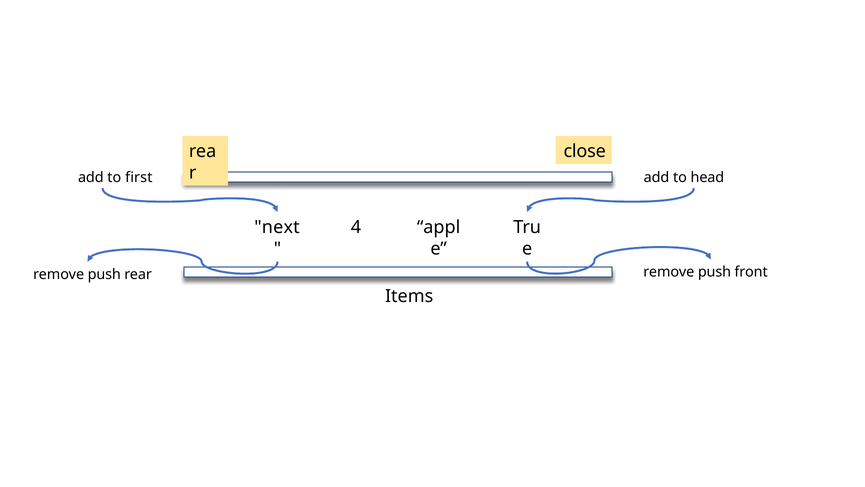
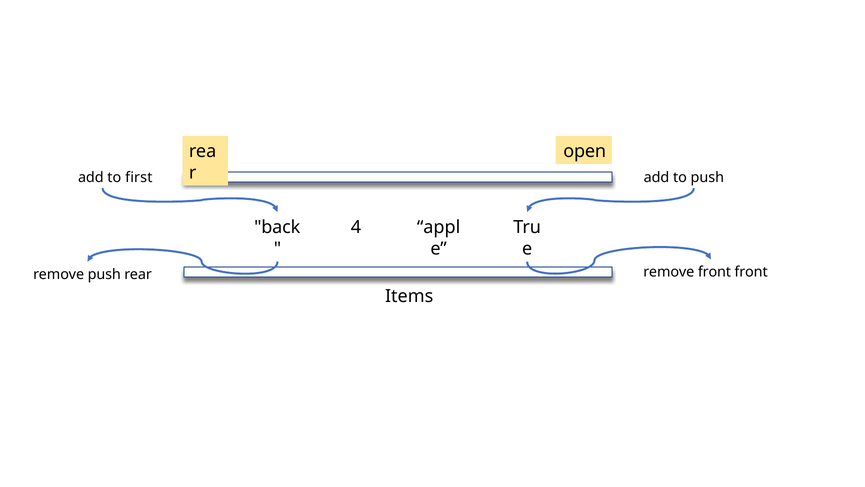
close: close -> open
to head: head -> push
next: next -> back
push at (714, 272): push -> front
